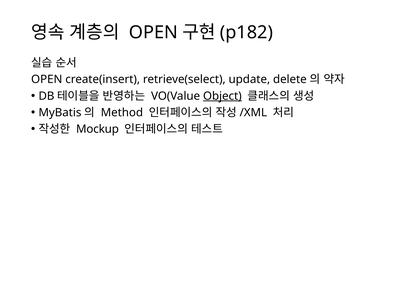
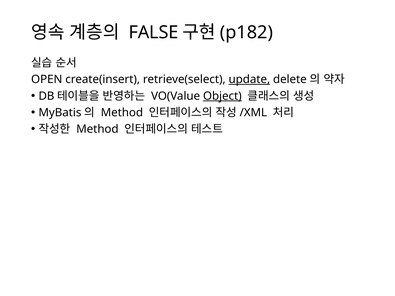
OPEN at (153, 32): OPEN -> FALSE
update underline: none -> present
Mockup at (97, 129): Mockup -> Method
